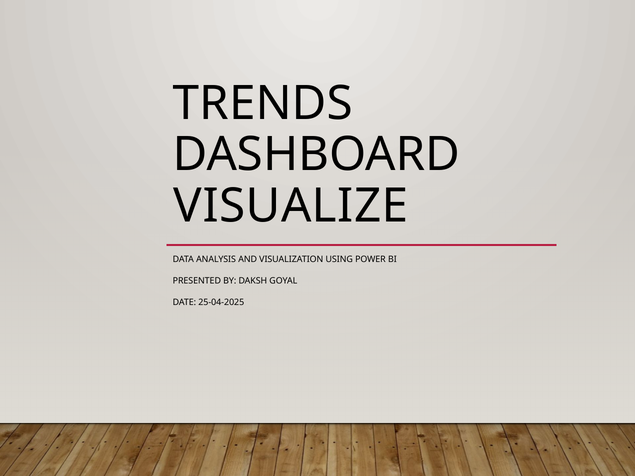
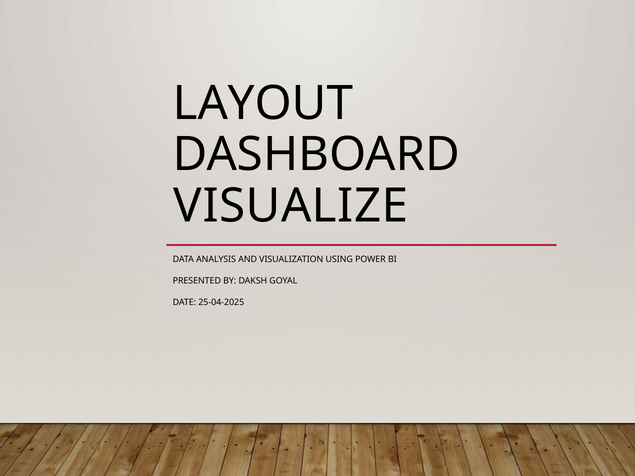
TRENDS: TRENDS -> LAYOUT
